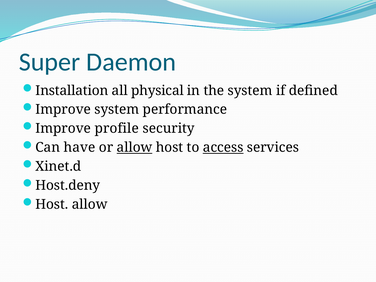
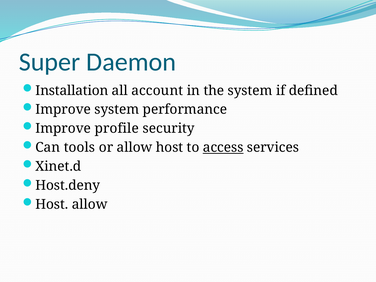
physical: physical -> account
have: have -> tools
allow at (135, 148) underline: present -> none
